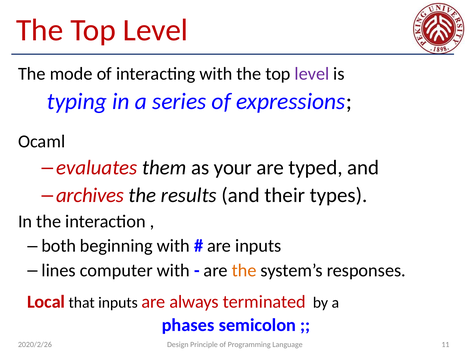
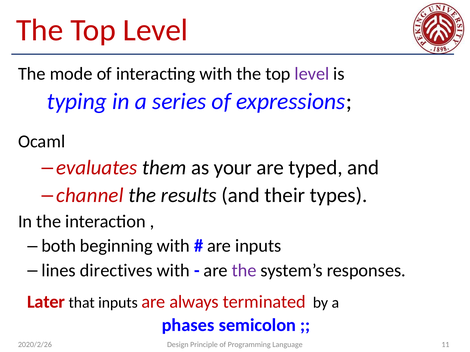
archives: archives -> channel
computer: computer -> directives
the at (244, 271) colour: orange -> purple
Local: Local -> Later
